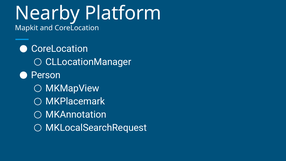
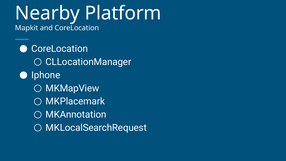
Person: Person -> Iphone
